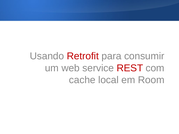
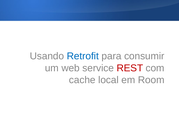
Retrofit colour: red -> blue
